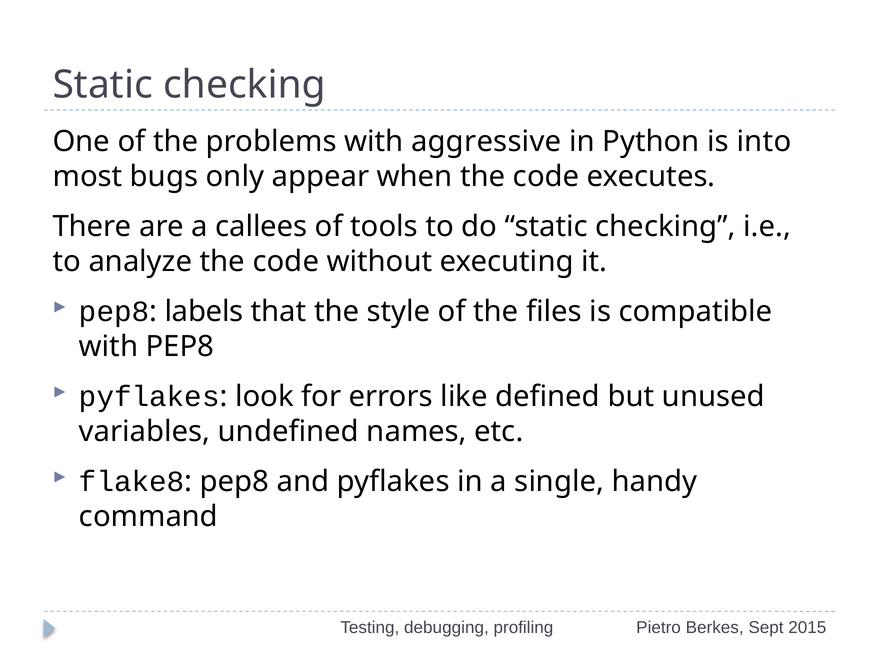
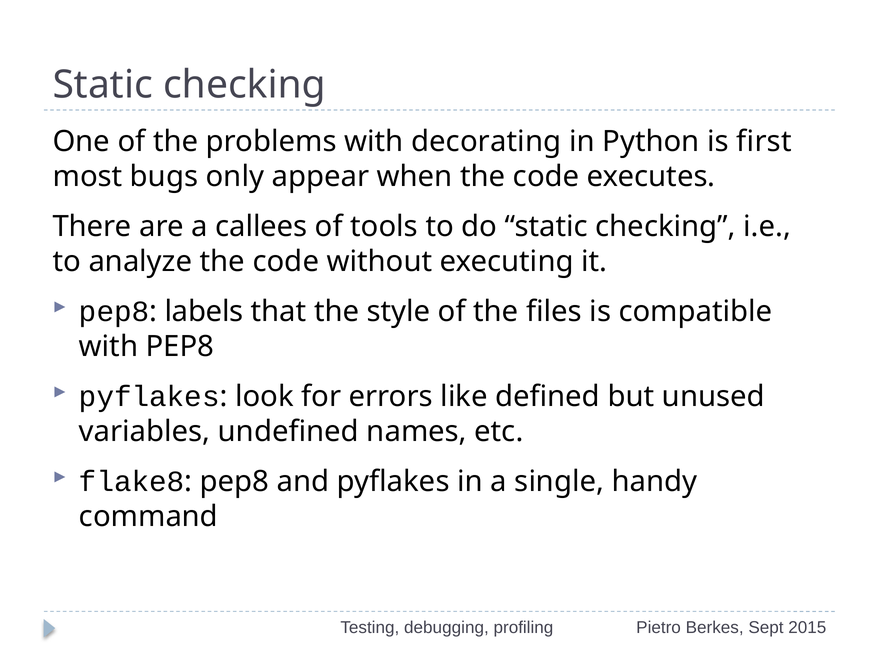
aggressive: aggressive -> decorating
into: into -> first
